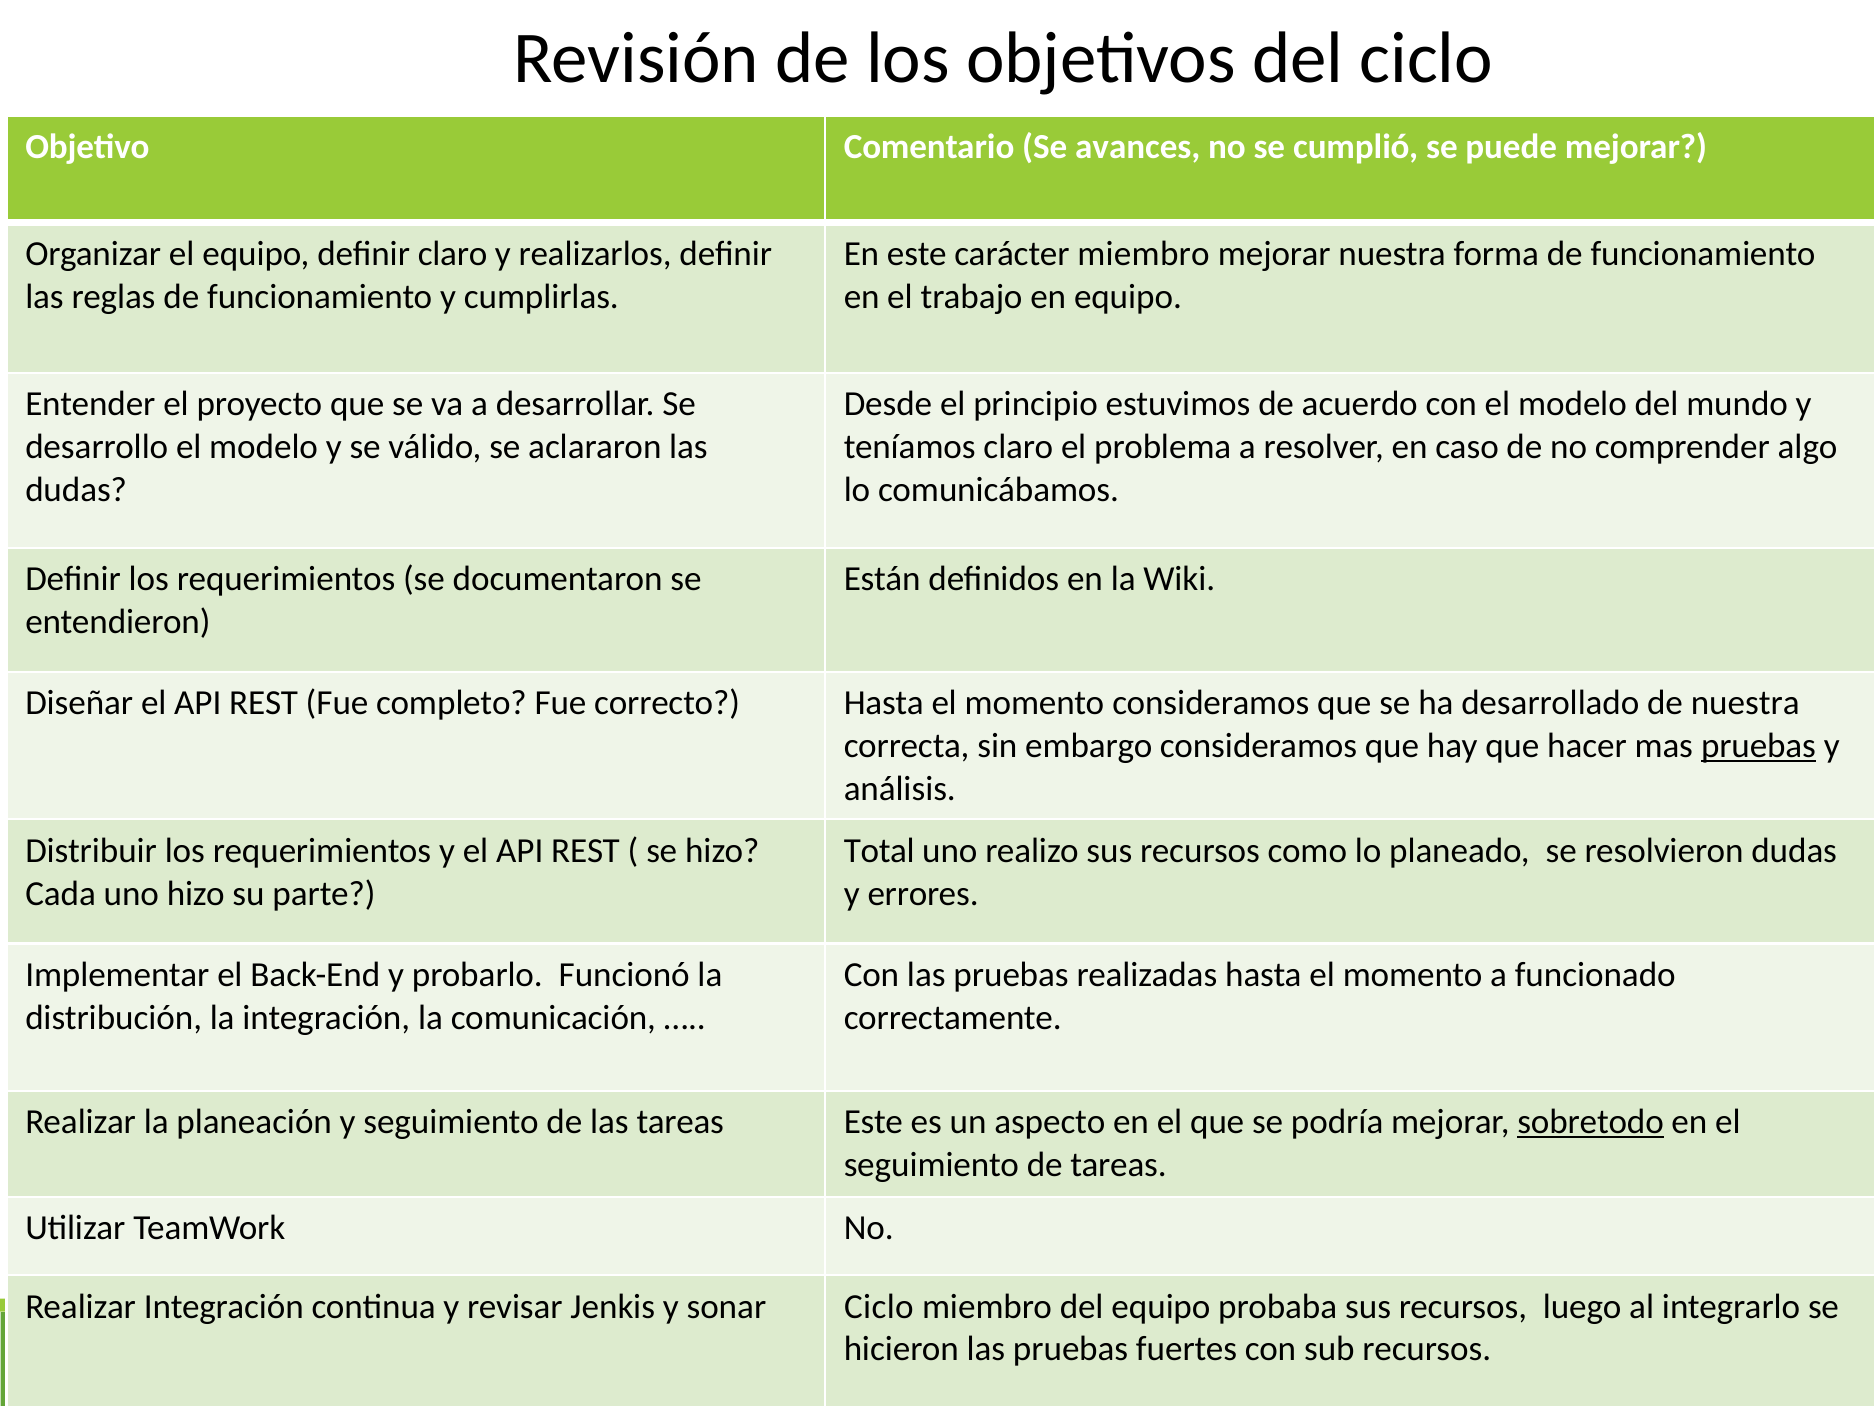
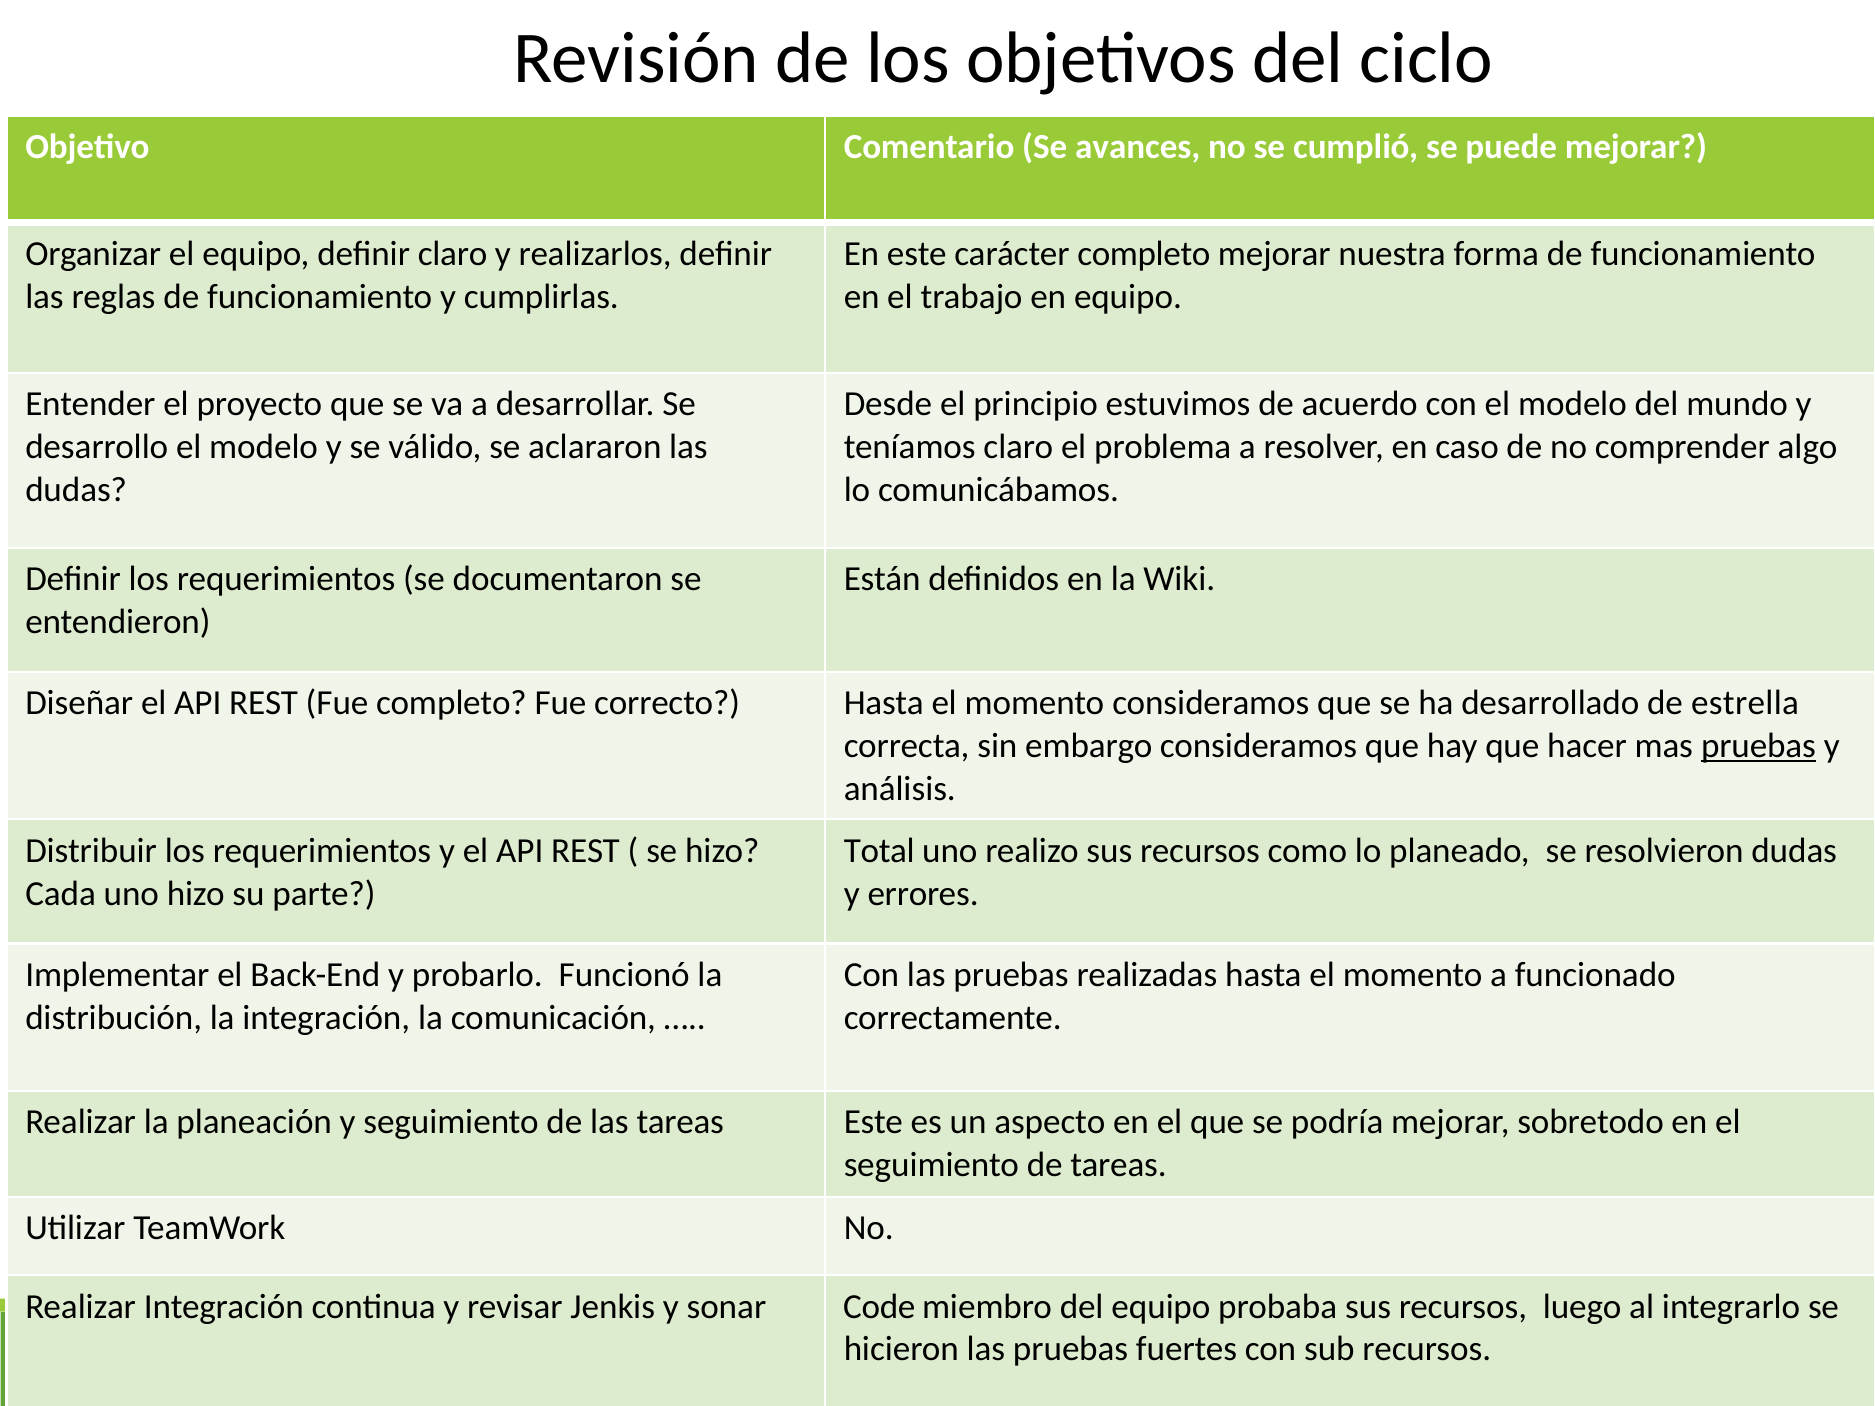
carácter miembro: miembro -> completo
de nuestra: nuestra -> estrella
sobretodo underline: present -> none
sonar Ciclo: Ciclo -> Code
